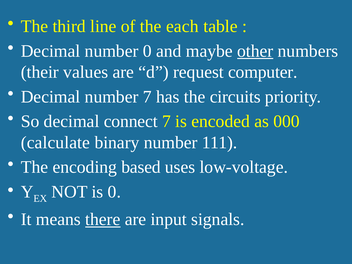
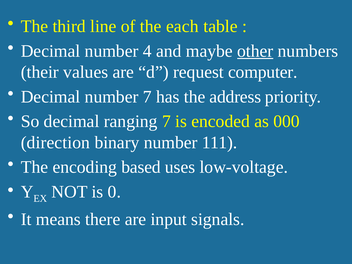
number 0: 0 -> 4
circuits: circuits -> address
connect: connect -> ranging
calculate: calculate -> direction
there underline: present -> none
